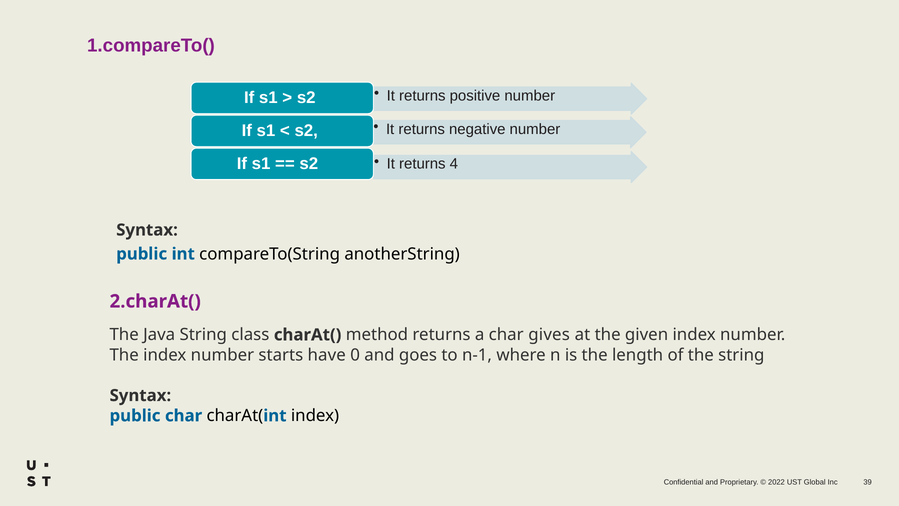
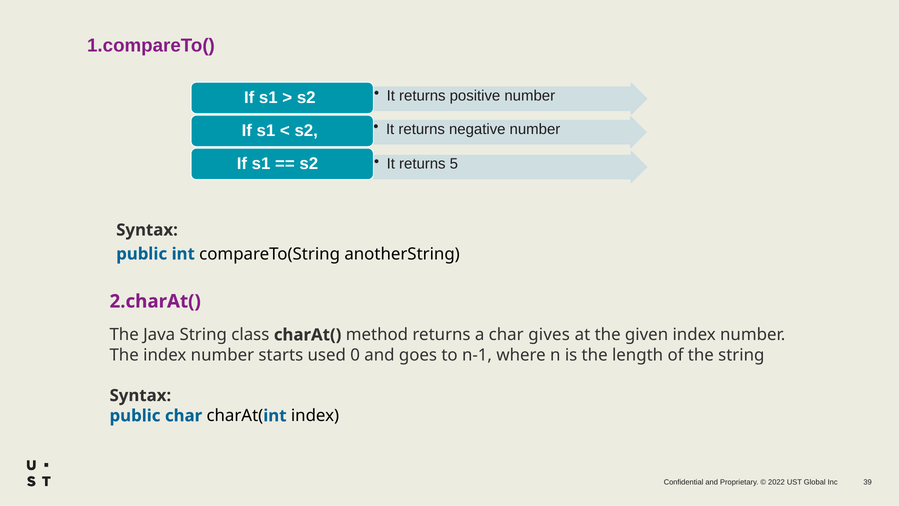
4: 4 -> 5
have: have -> used
